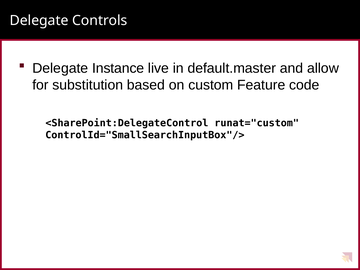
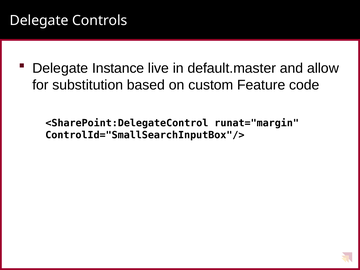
runat="custom: runat="custom -> runat="margin
